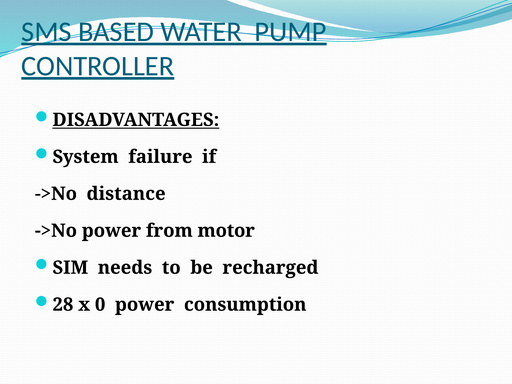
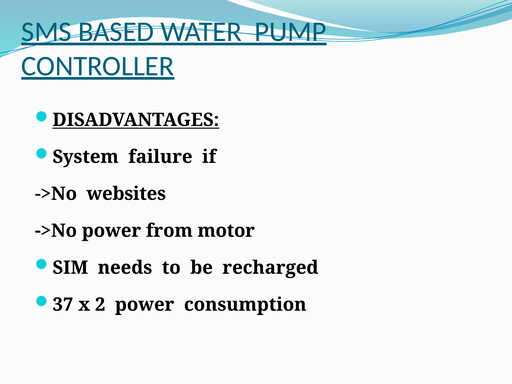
distance: distance -> websites
28: 28 -> 37
0: 0 -> 2
